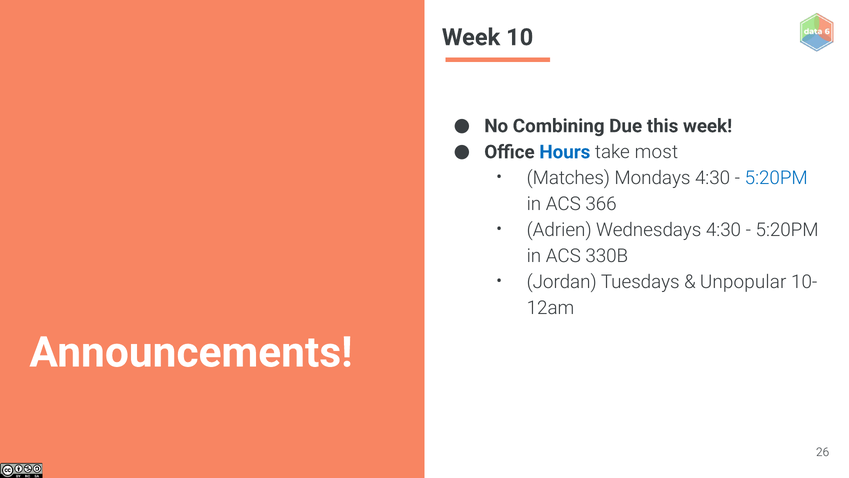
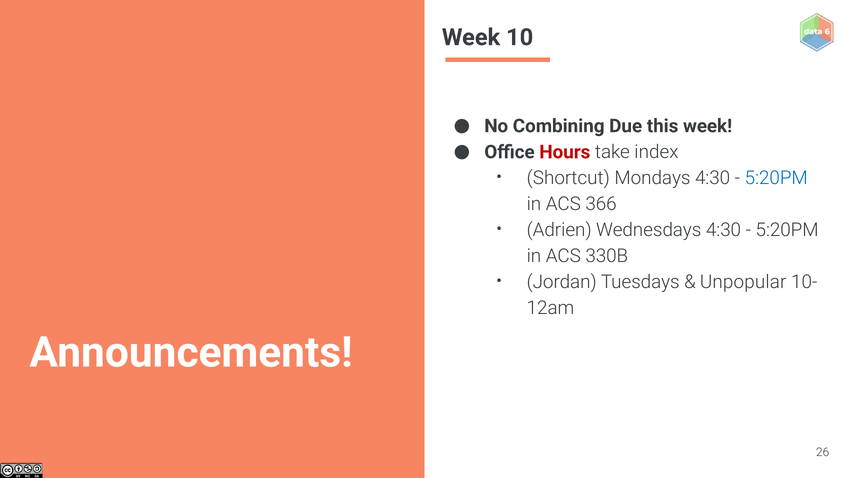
Hours colour: blue -> red
most: most -> index
Matches: Matches -> Shortcut
